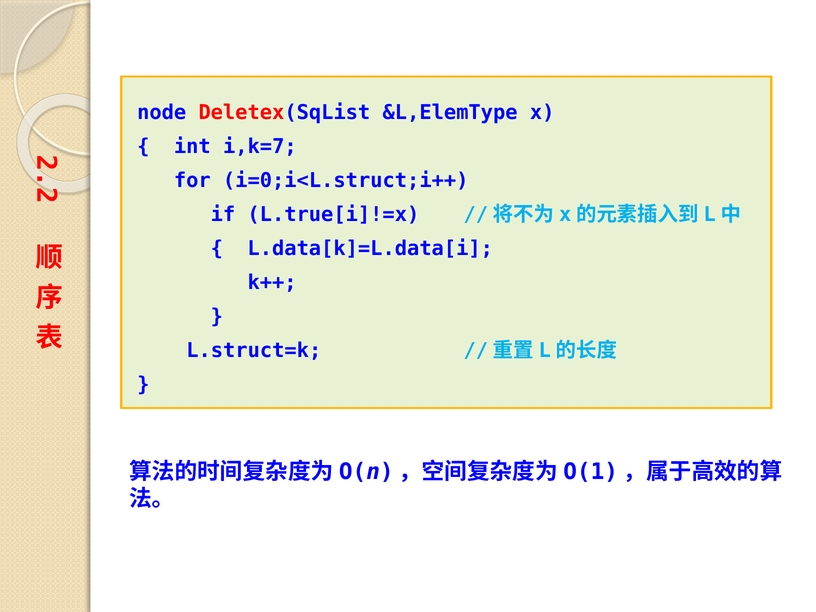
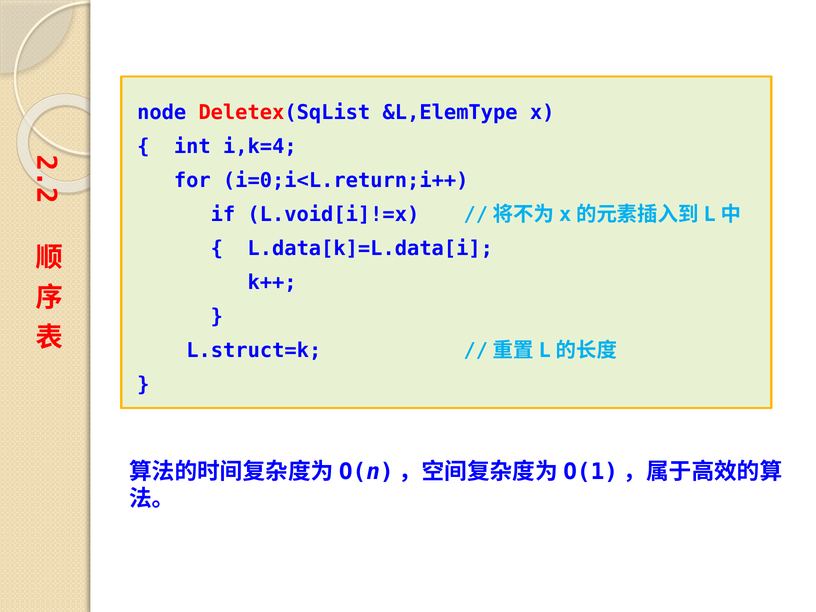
i,k=7: i,k=7 -> i,k=4
i=0;i<L.struct;i++: i=0;i<L.struct;i++ -> i=0;i<L.return;i++
L.true[i]!=x: L.true[i]!=x -> L.void[i]!=x
